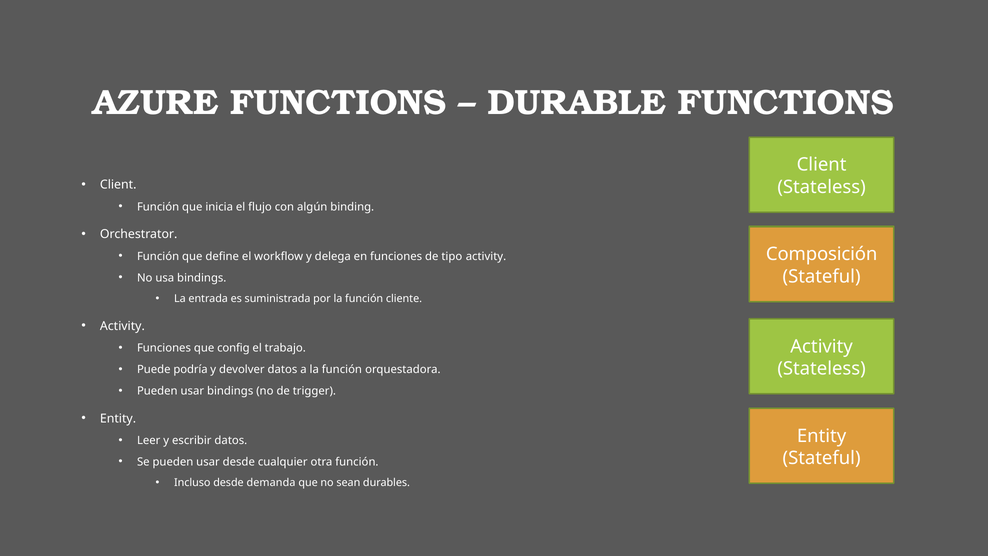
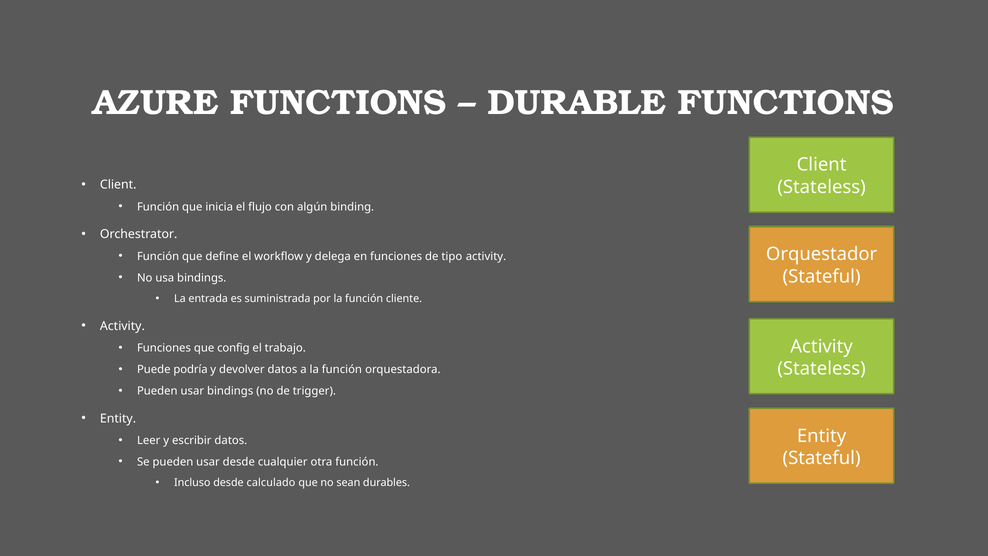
Composición: Composición -> Orquestador
demanda: demanda -> calculado
